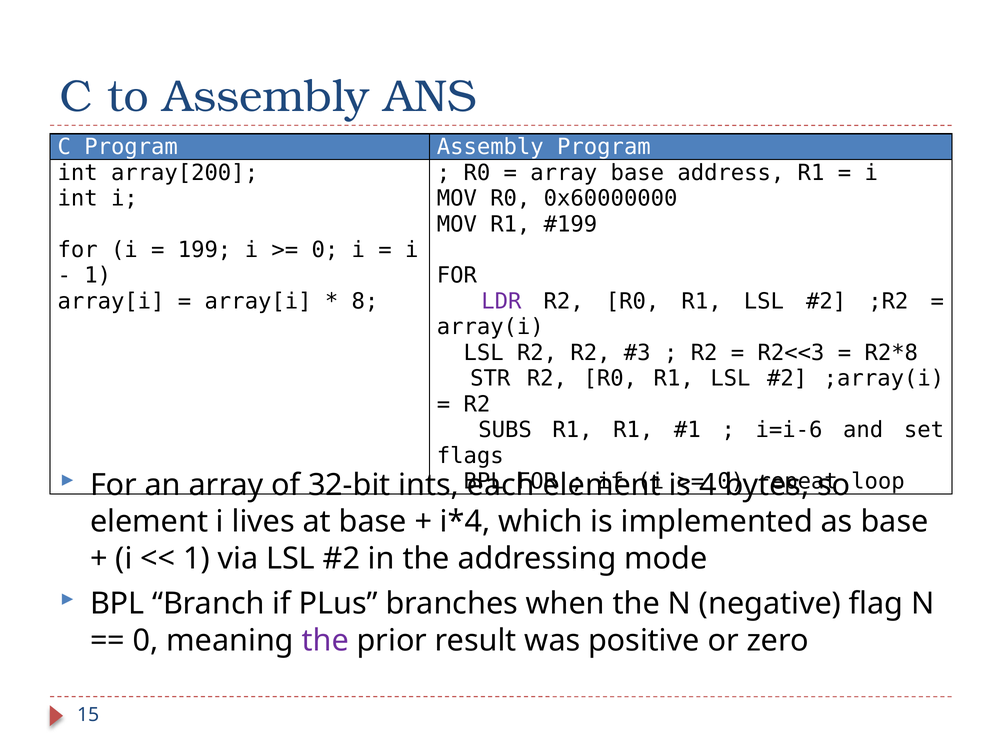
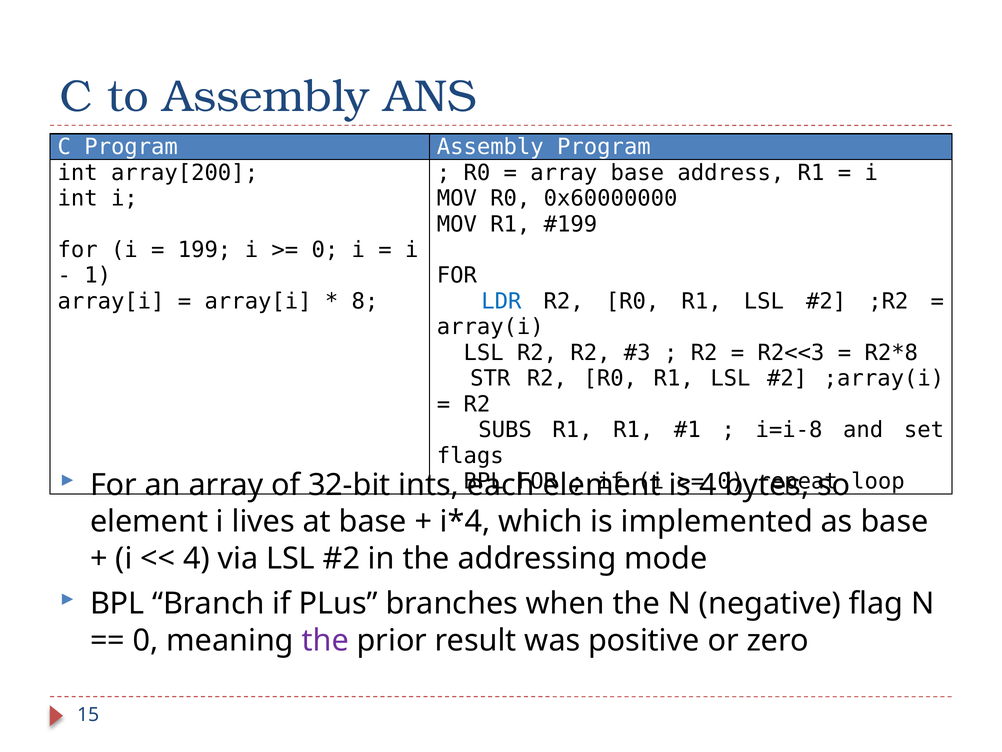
LDR colour: purple -> blue
i=i-6: i=i-6 -> i=i-8
1 at (196, 558): 1 -> 4
